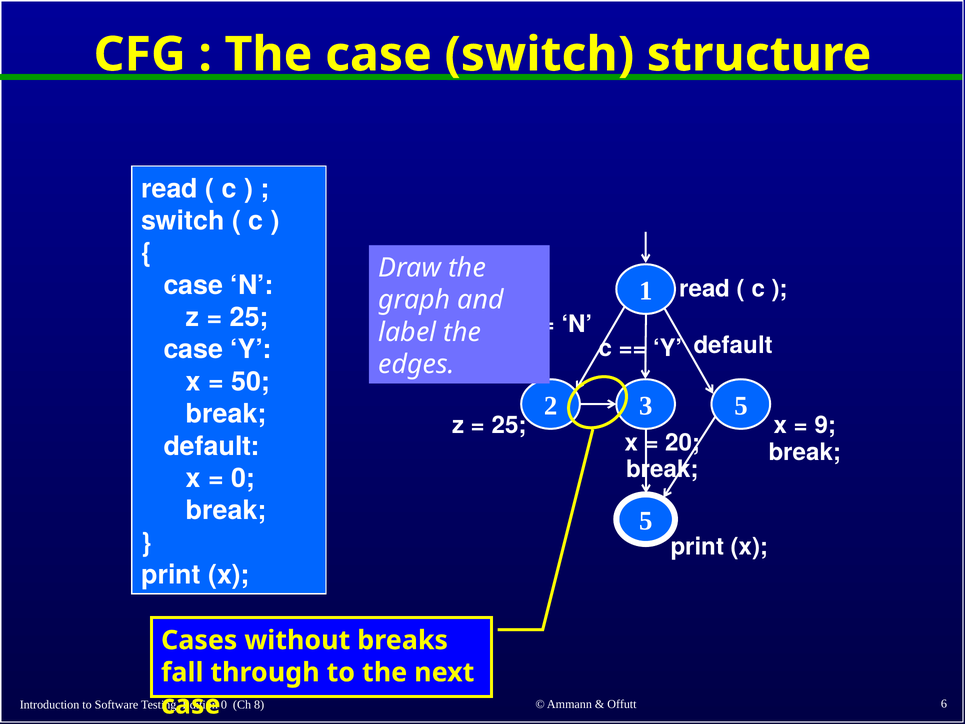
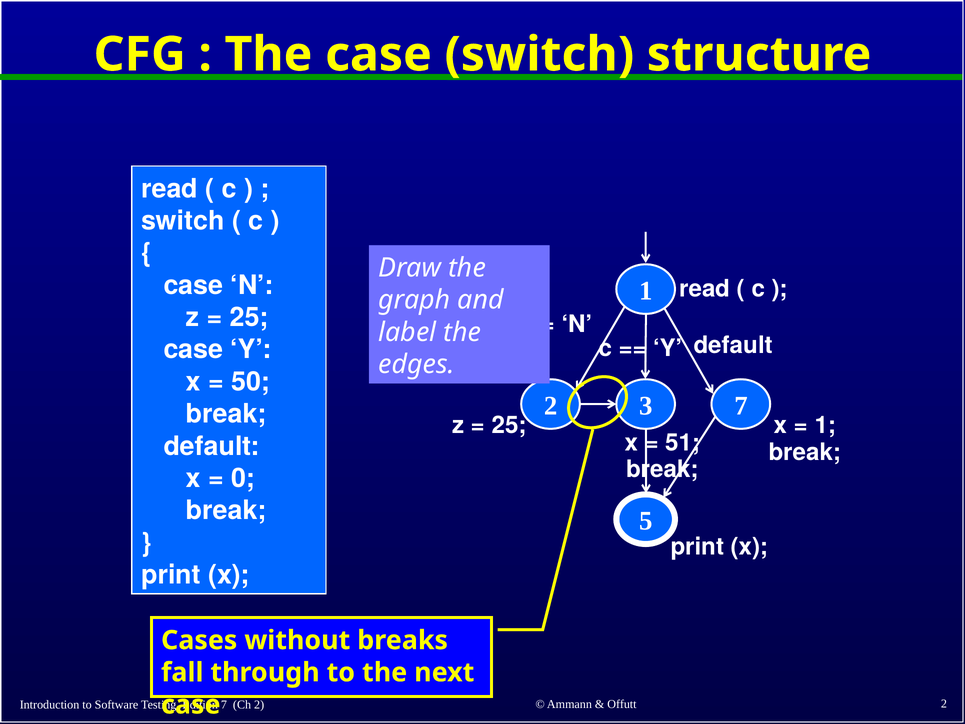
2 5: 5 -> 7
9 at (825, 425): 9 -> 1
20: 20 -> 51
0 at (224, 704): 0 -> 7
Ch 8: 8 -> 2
Offutt 6: 6 -> 2
